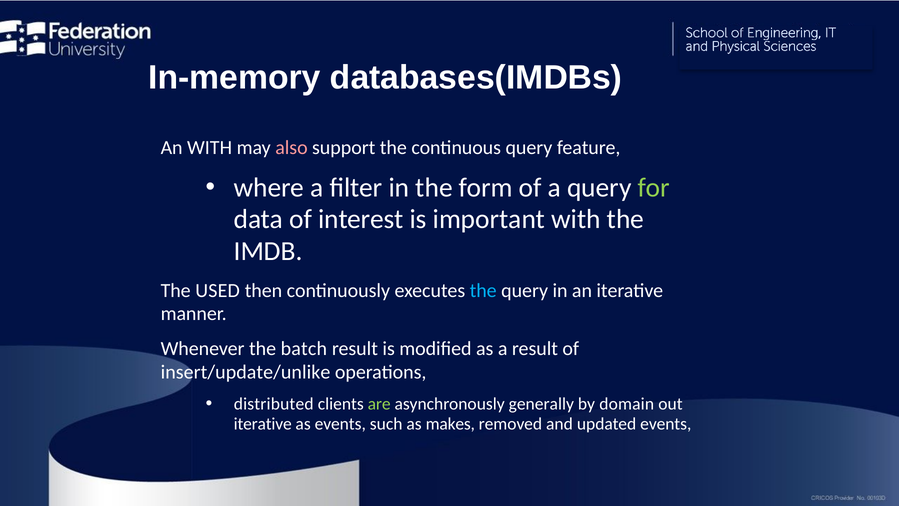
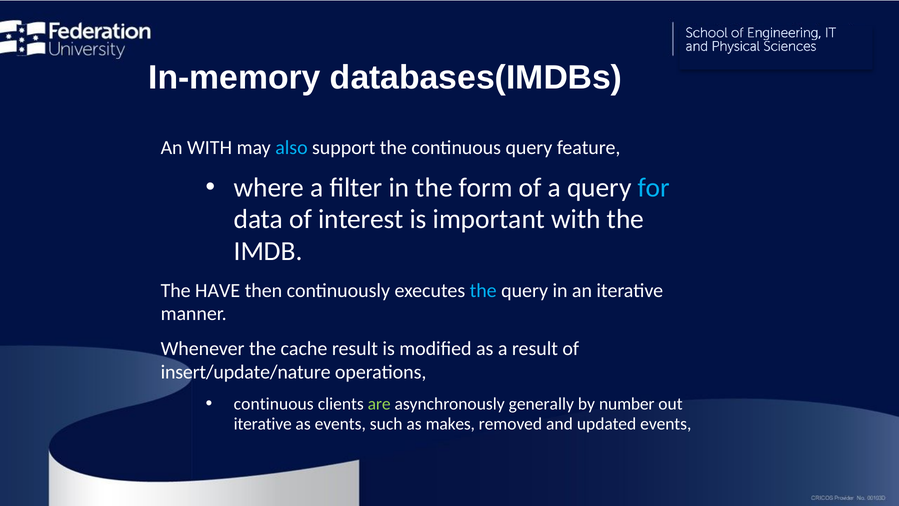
also colour: pink -> light blue
for colour: light green -> light blue
USED: USED -> HAVE
batch: batch -> cache
insert/update/unlike: insert/update/unlike -> insert/update/nature
distributed at (274, 404): distributed -> continuous
domain: domain -> number
